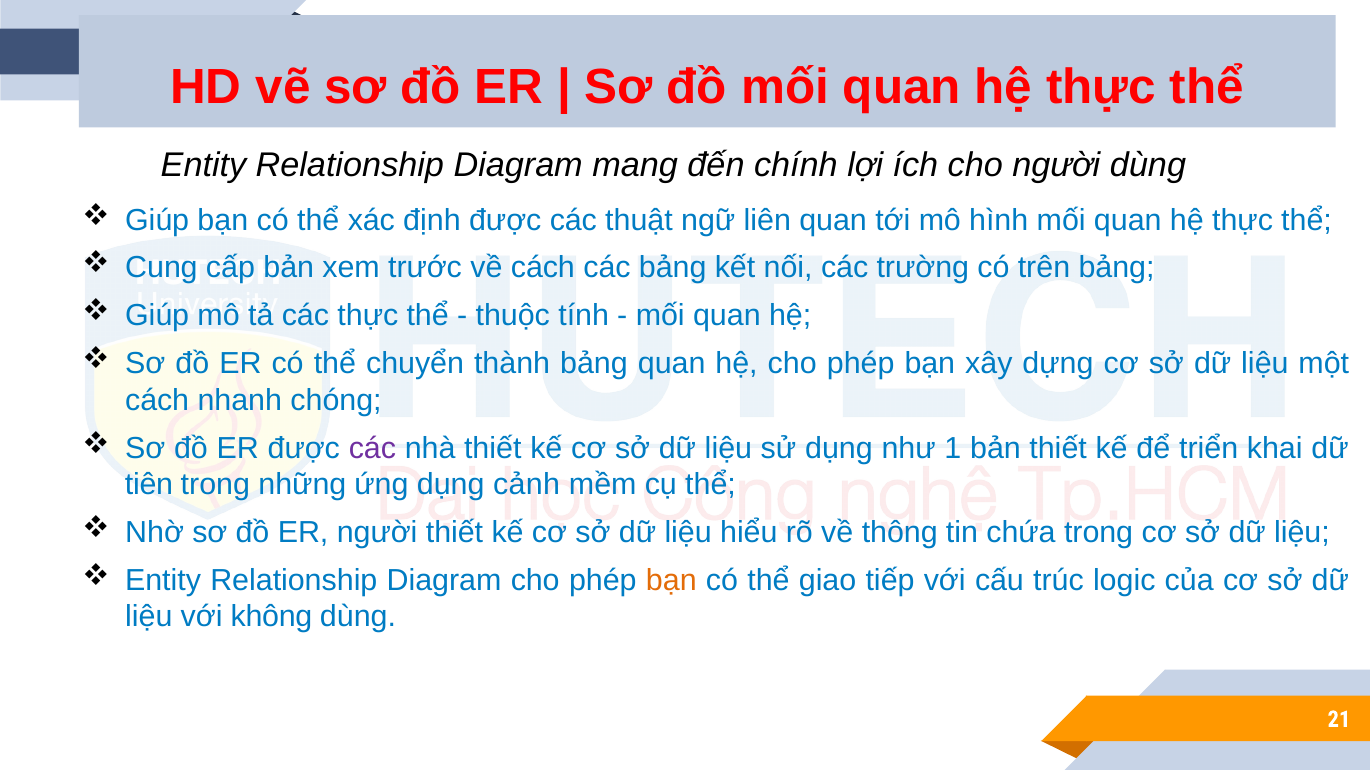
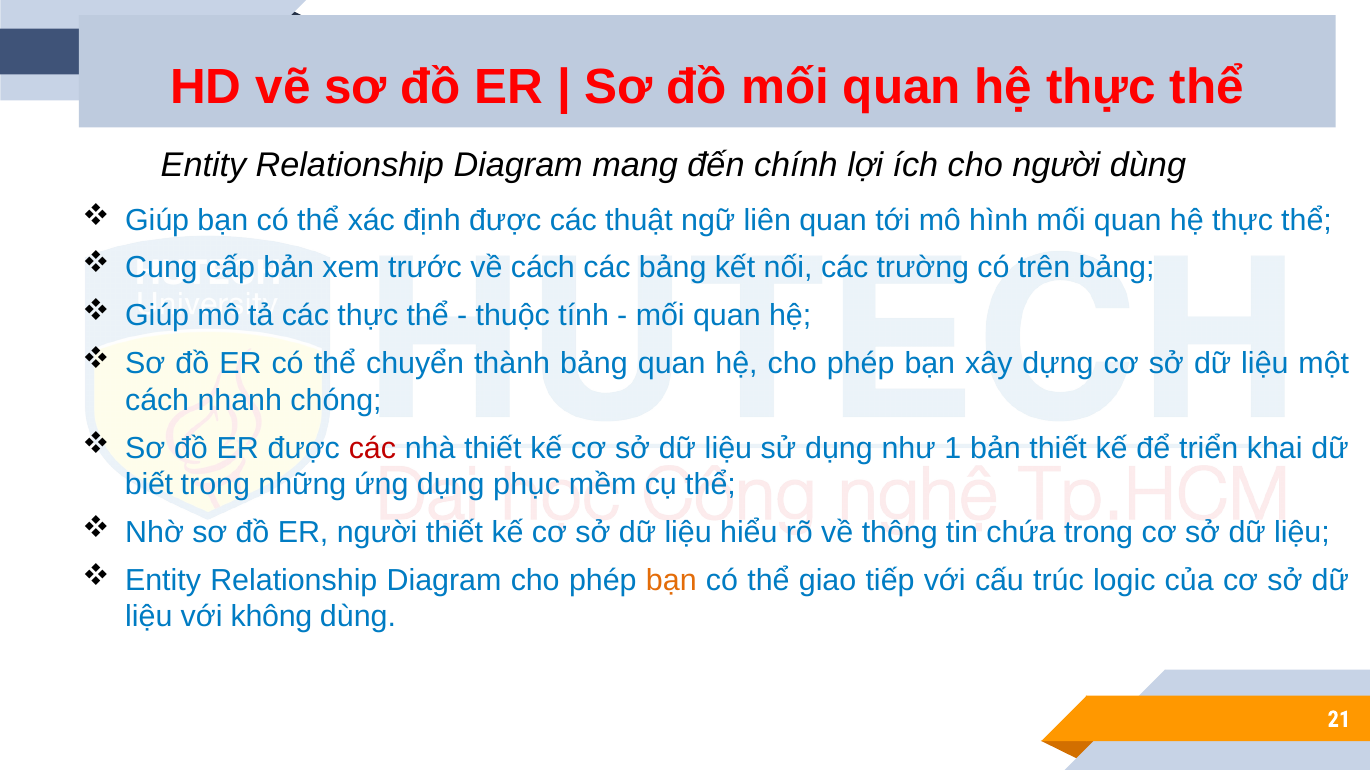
các at (372, 449) colour: purple -> red
tiên: tiên -> biết
cảnh: cảnh -> phục
